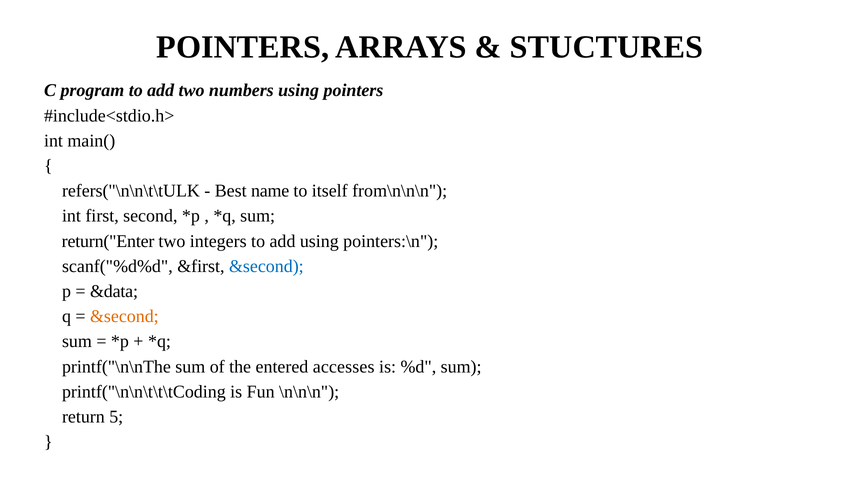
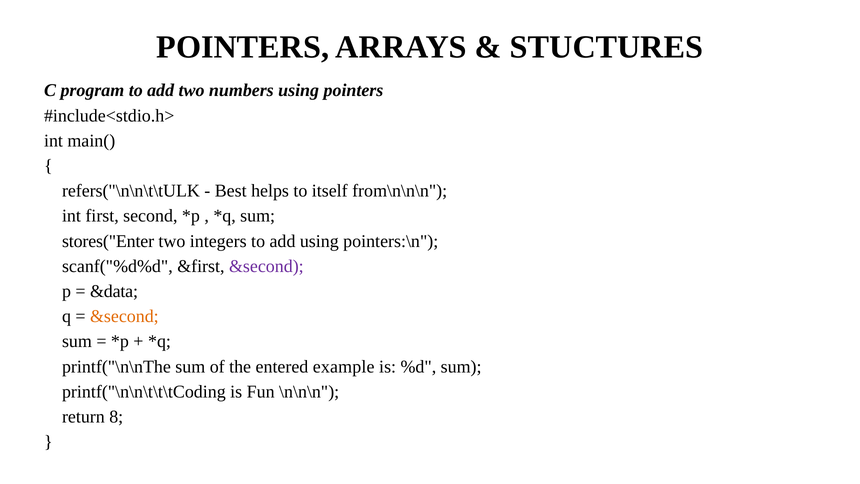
name: name -> helps
return("Enter: return("Enter -> stores("Enter
&second at (266, 266) colour: blue -> purple
accesses: accesses -> example
5: 5 -> 8
